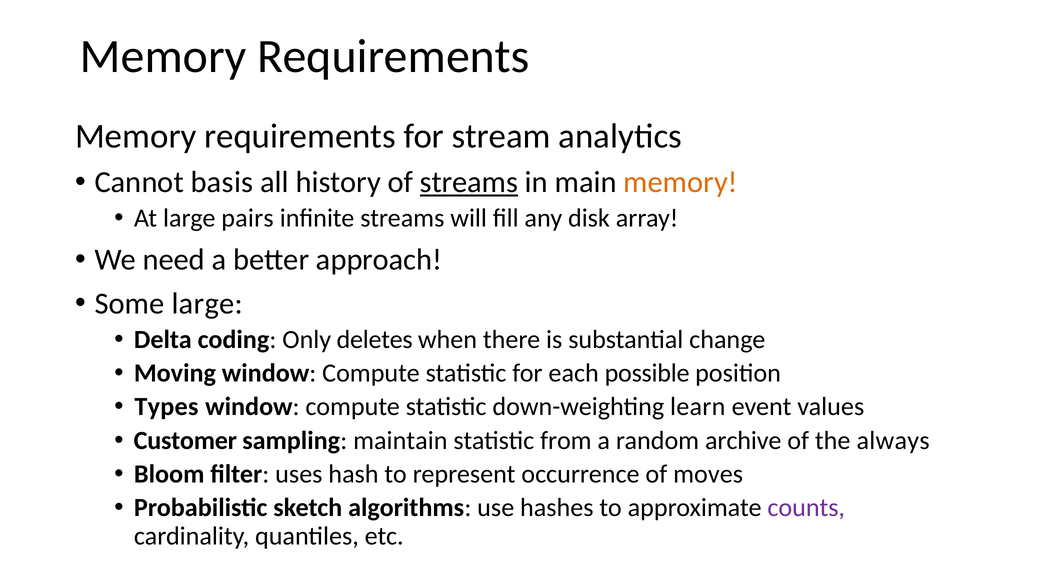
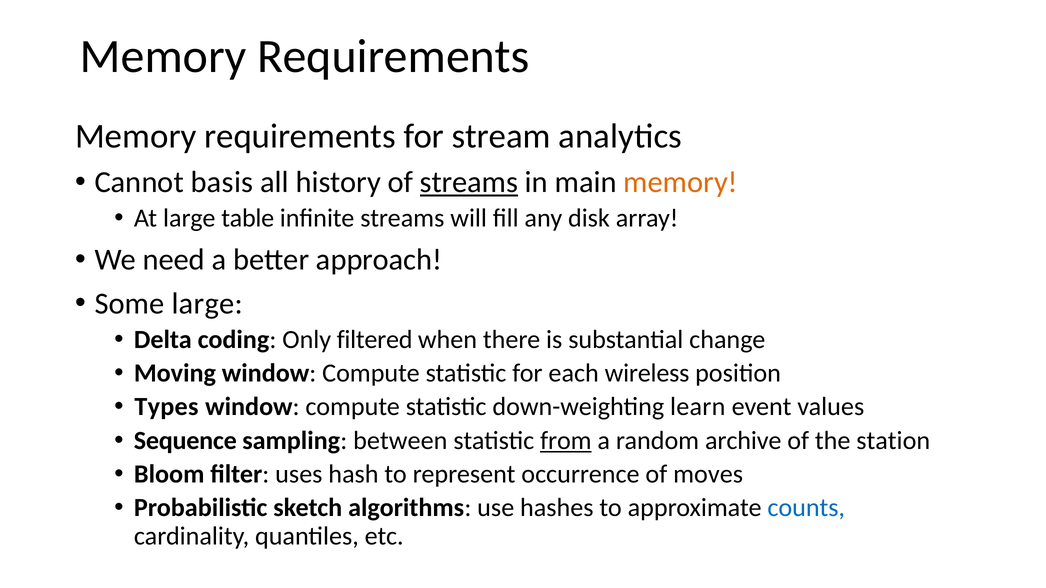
pairs: pairs -> table
deletes: deletes -> filtered
possible: possible -> wireless
Customer: Customer -> Sequence
maintain: maintain -> between
from underline: none -> present
always: always -> station
counts colour: purple -> blue
